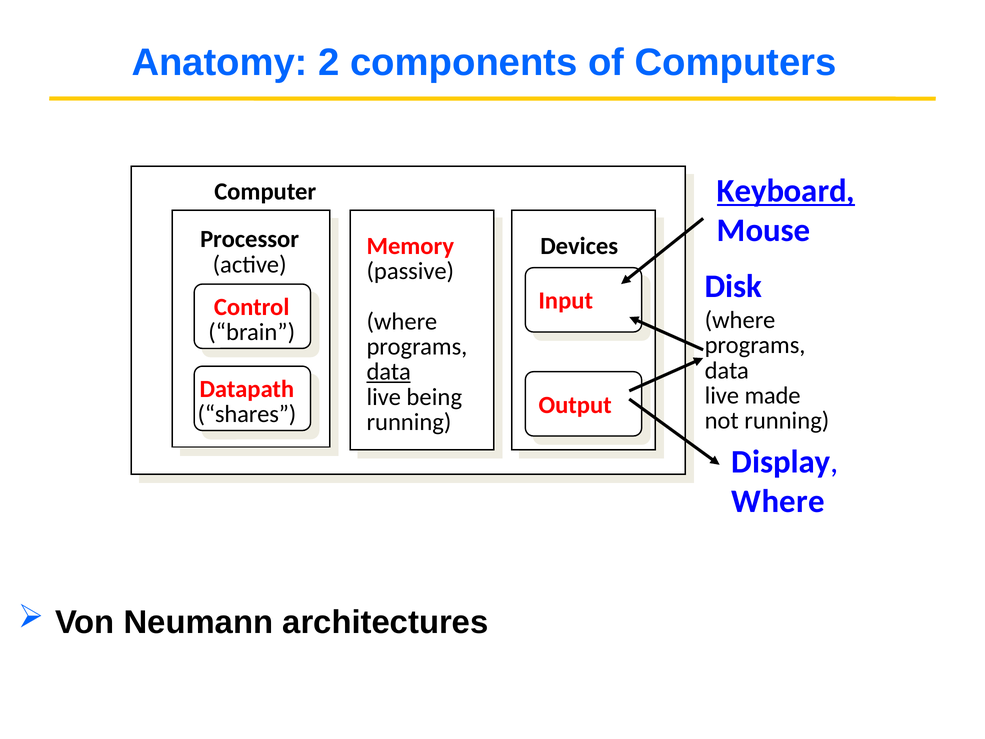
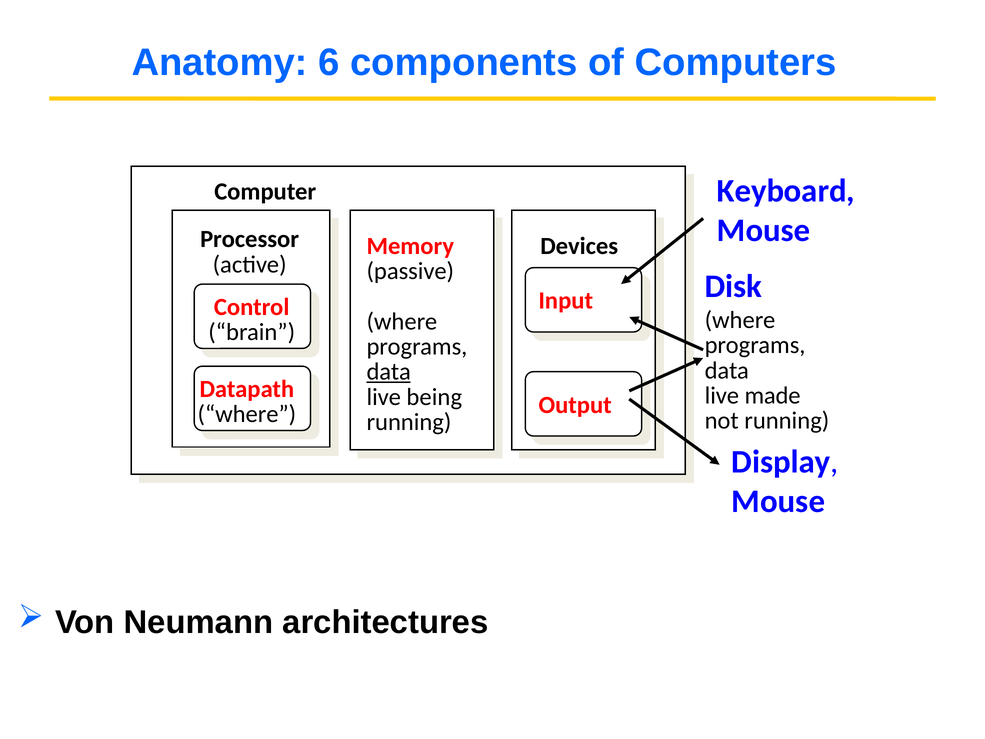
2: 2 -> 6
Keyboard underline: present -> none
shares at (247, 414): shares -> where
Where at (778, 501): Where -> Mouse
